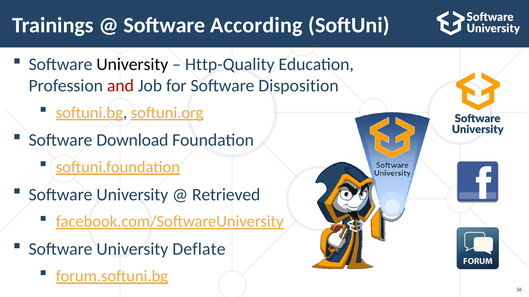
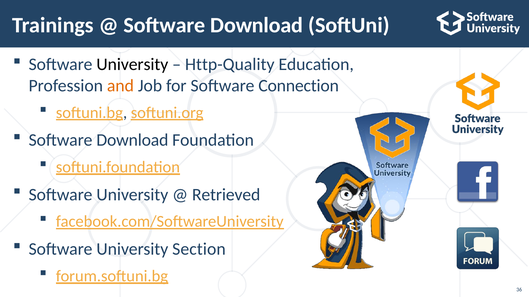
According at (256, 25): According -> Download
and colour: red -> orange
Disposition: Disposition -> Connection
Deflate: Deflate -> Section
